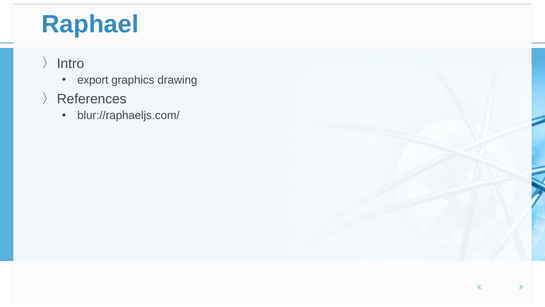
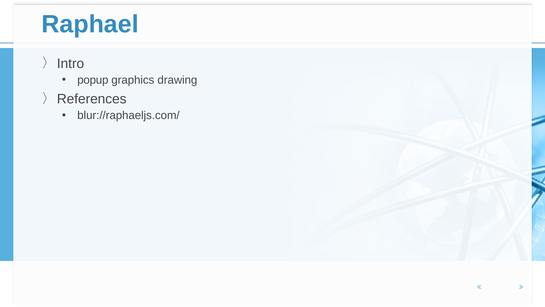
export: export -> popup
